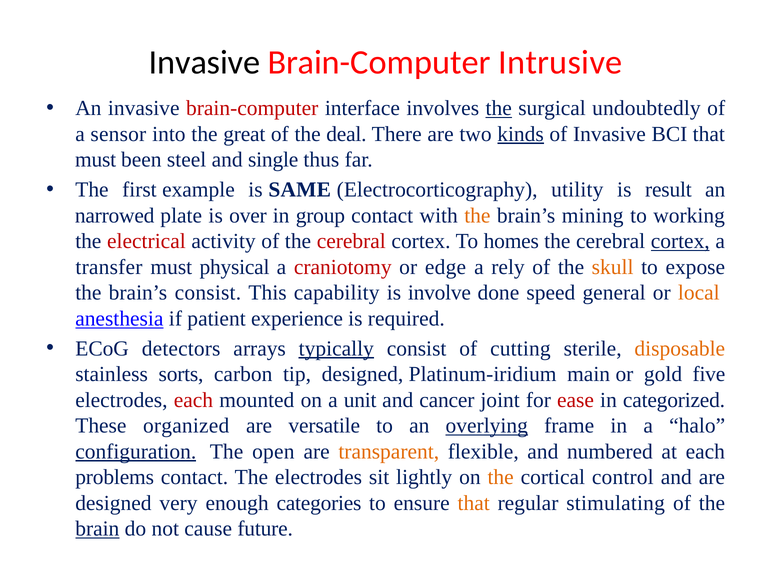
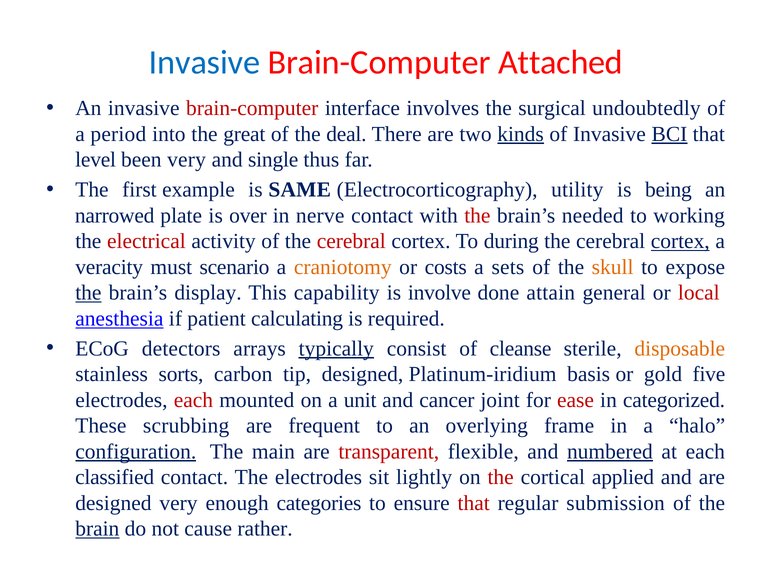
Invasive at (205, 62) colour: black -> blue
Intrusive: Intrusive -> Attached
the at (499, 108) underline: present -> none
sensor: sensor -> period
BCI underline: none -> present
must at (96, 160): must -> level
been steel: steel -> very
result: result -> being
group: group -> nerve
the at (477, 216) colour: orange -> red
mining: mining -> needed
homes: homes -> during
transfer: transfer -> veracity
physical: physical -> scenario
craniotomy colour: red -> orange
edge: edge -> costs
rely: rely -> sets
the at (88, 293) underline: none -> present
brain’s consist: consist -> display
speed: speed -> attain
local colour: orange -> red
experience: experience -> calculating
cutting: cutting -> cleanse
main: main -> basis
organized: organized -> scrubbing
versatile: versatile -> frequent
overlying underline: present -> none
open: open -> main
transparent colour: orange -> red
numbered underline: none -> present
problems: problems -> classified
the at (501, 477) colour: orange -> red
control: control -> applied
that at (474, 503) colour: orange -> red
stimulating: stimulating -> submission
future: future -> rather
